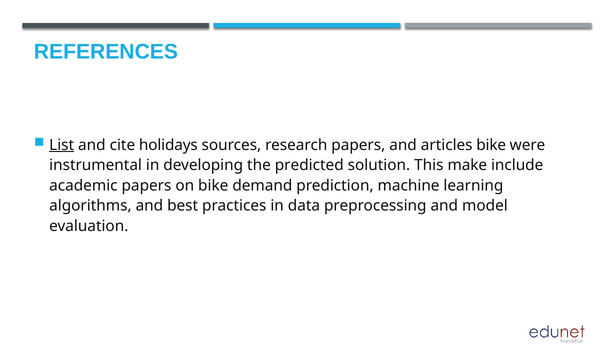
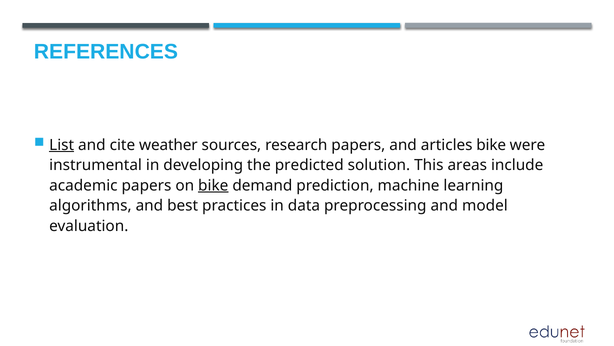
holidays: holidays -> weather
make: make -> areas
bike at (213, 185) underline: none -> present
